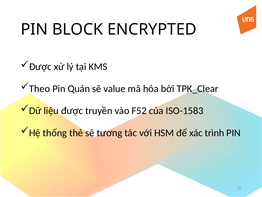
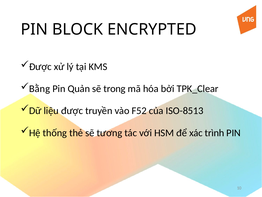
Theo: Theo -> Bằng
value: value -> trong
ISO-1583: ISO-1583 -> ISO-8513
